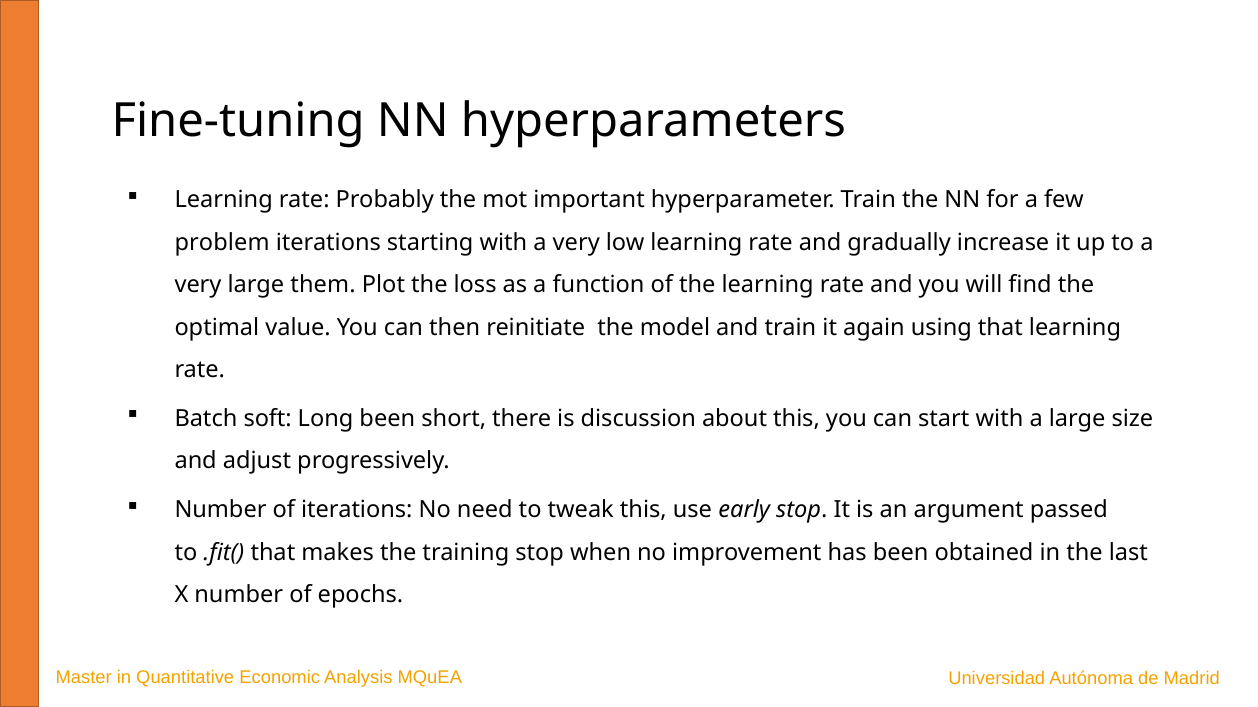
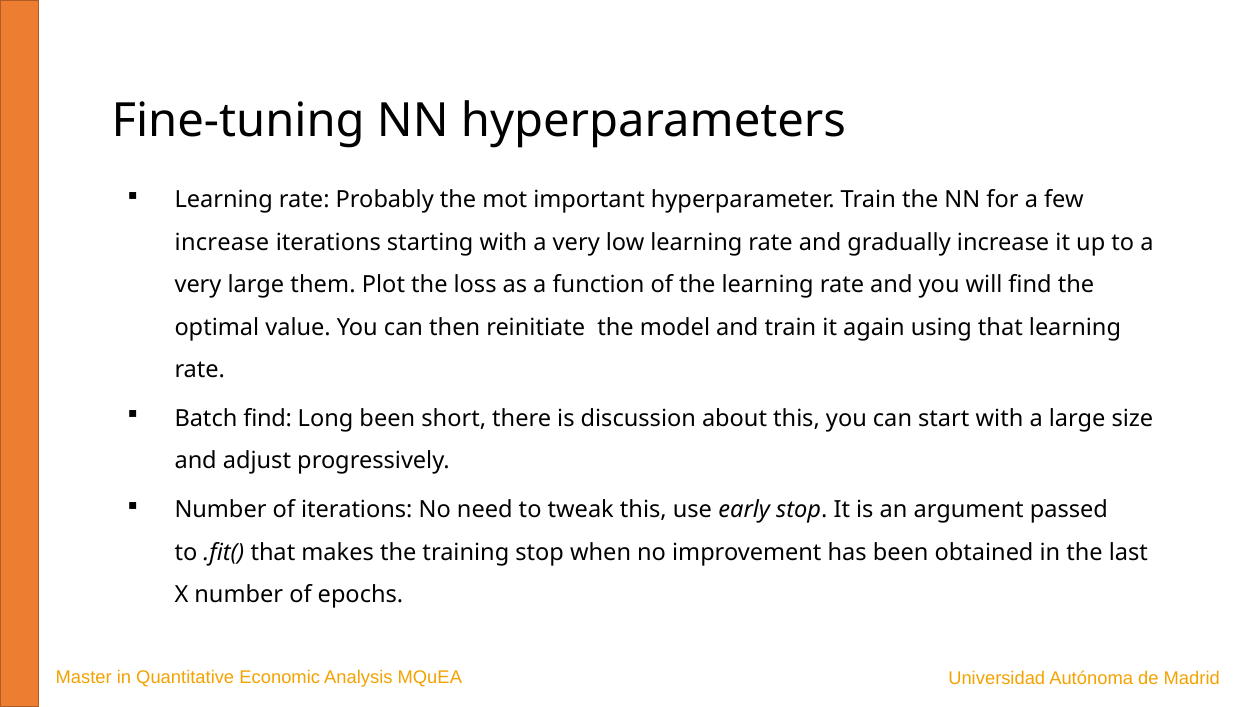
problem at (222, 243): problem -> increase
Batch soft: soft -> find
